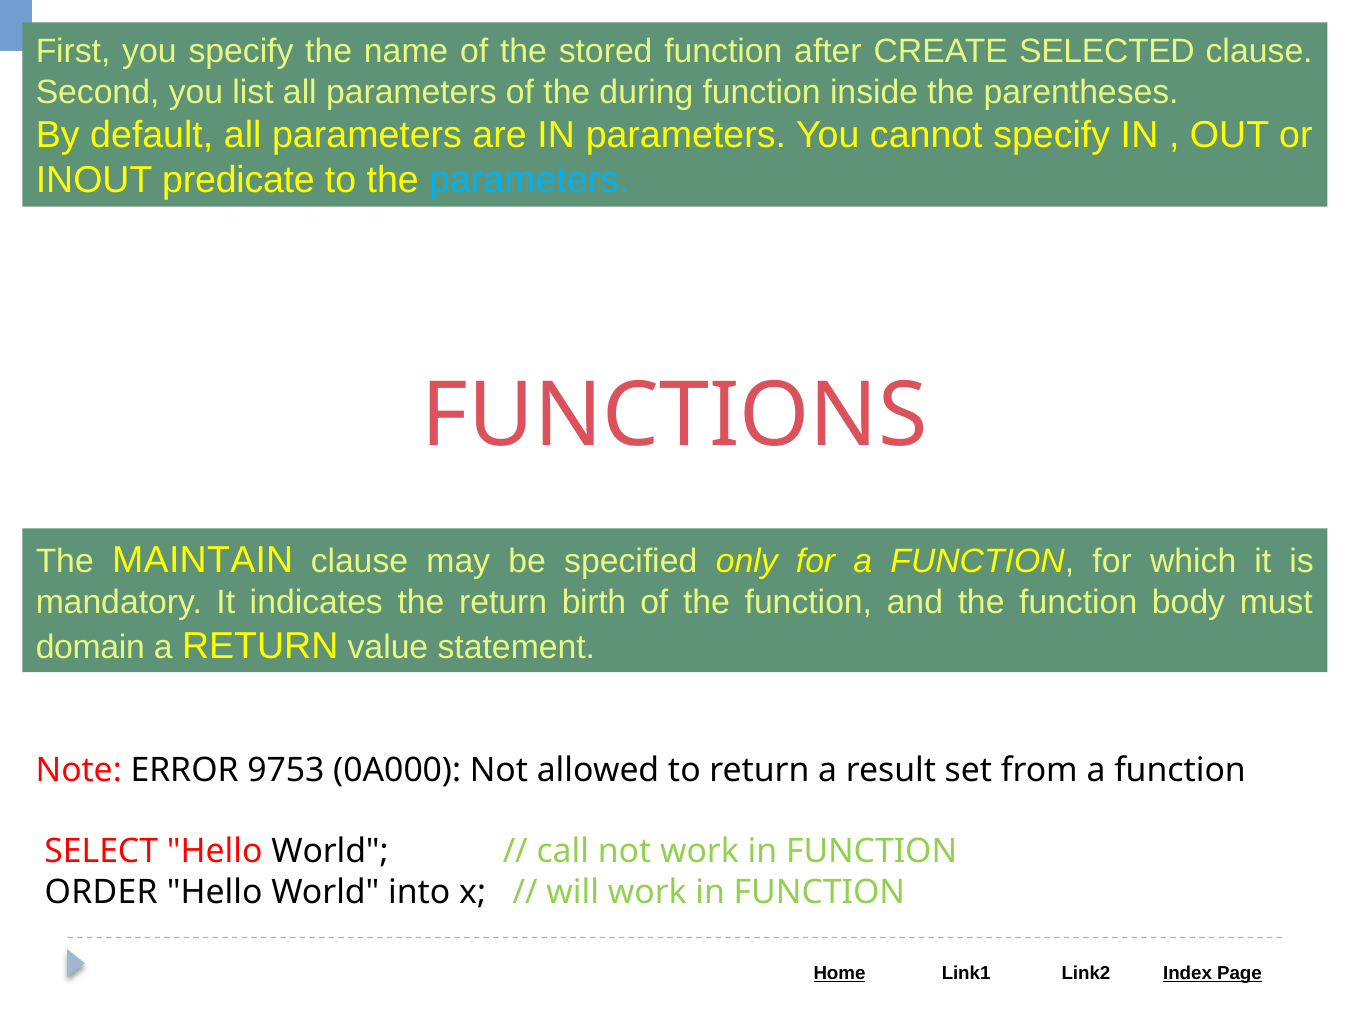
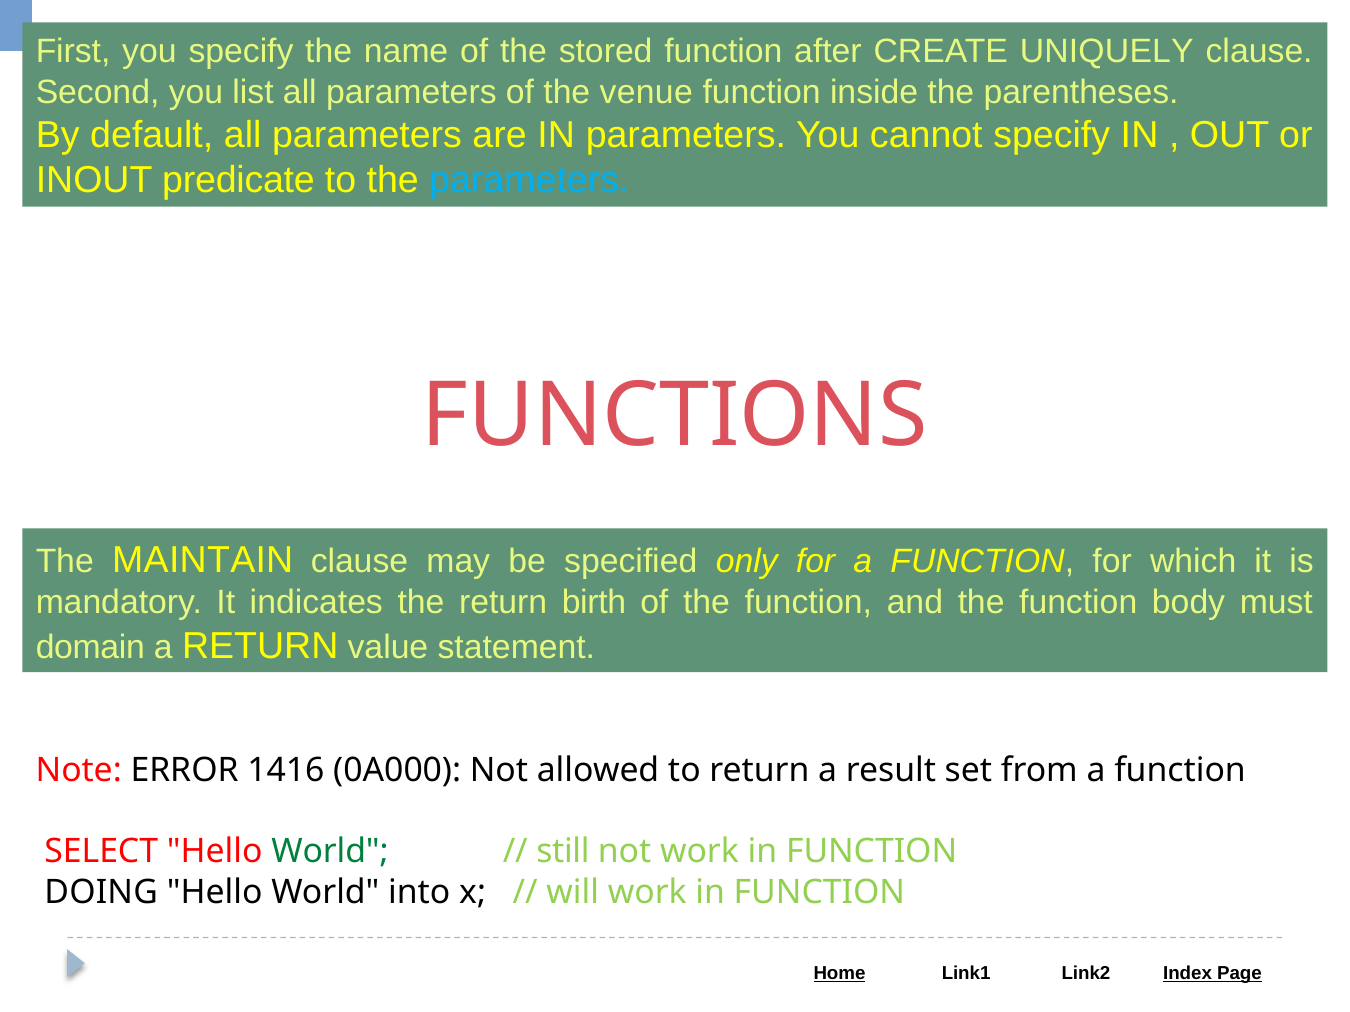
SELECTED: SELECTED -> UNIQUELY
during: during -> venue
9753: 9753 -> 1416
World at (330, 852) colour: black -> green
call: call -> still
ORDER: ORDER -> DOING
